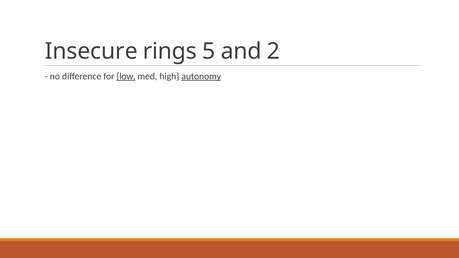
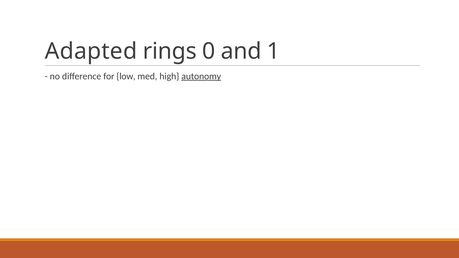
Insecure: Insecure -> Adapted
5: 5 -> 0
2: 2 -> 1
low underline: present -> none
